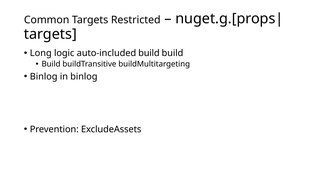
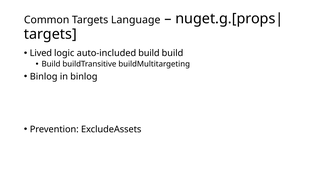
Restricted: Restricted -> Language
Long: Long -> Lived
